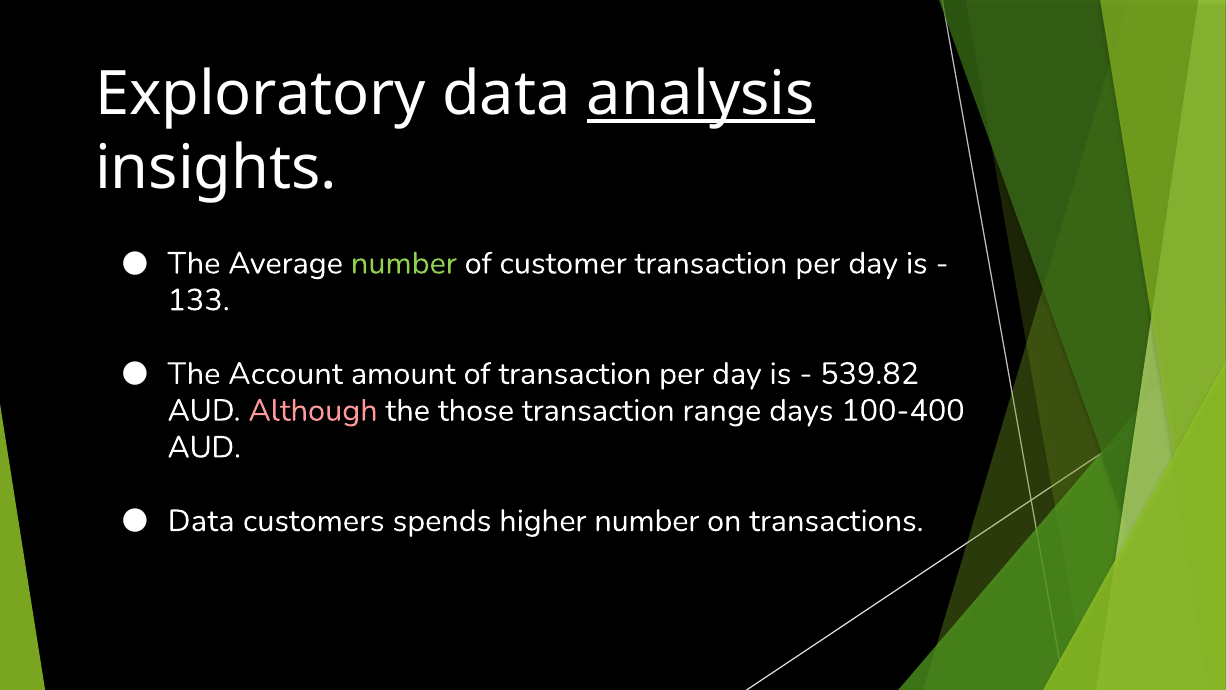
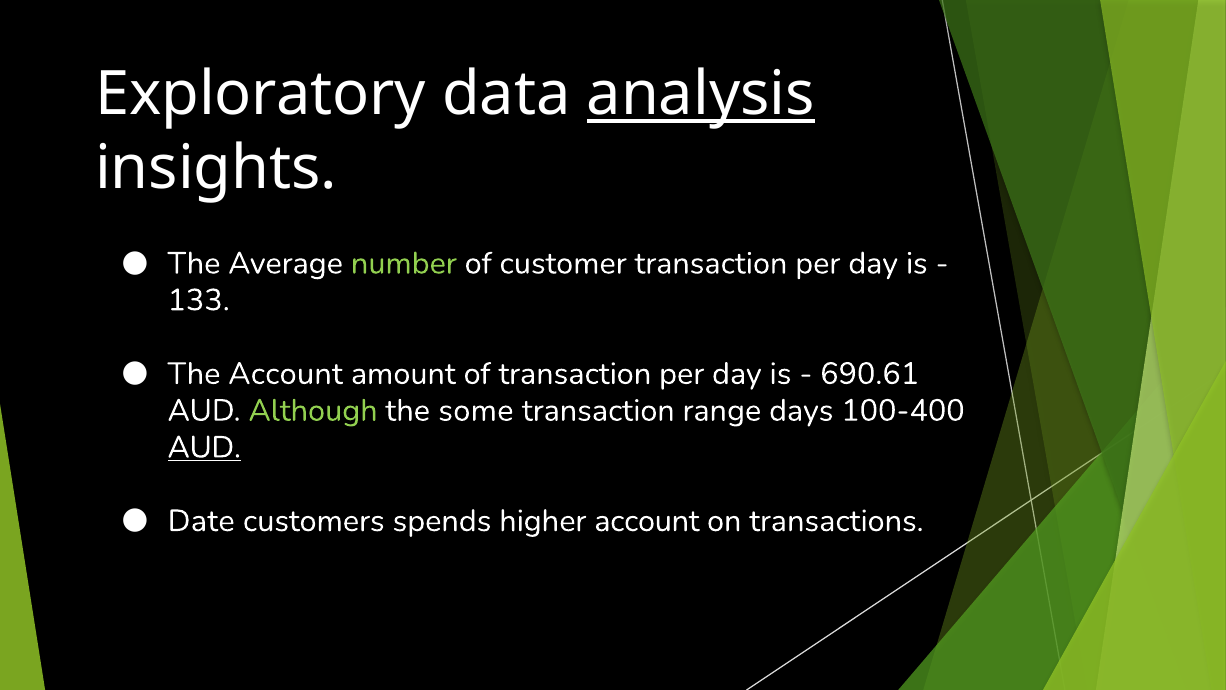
539.82: 539.82 -> 690.61
Although colour: pink -> light green
those: those -> some
AUD at (204, 447) underline: none -> present
Data at (201, 521): Data -> Date
higher number: number -> account
